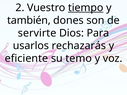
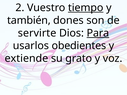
Para underline: none -> present
rechazarás: rechazarás -> obedientes
eficiente: eficiente -> extiende
temo: temo -> grato
